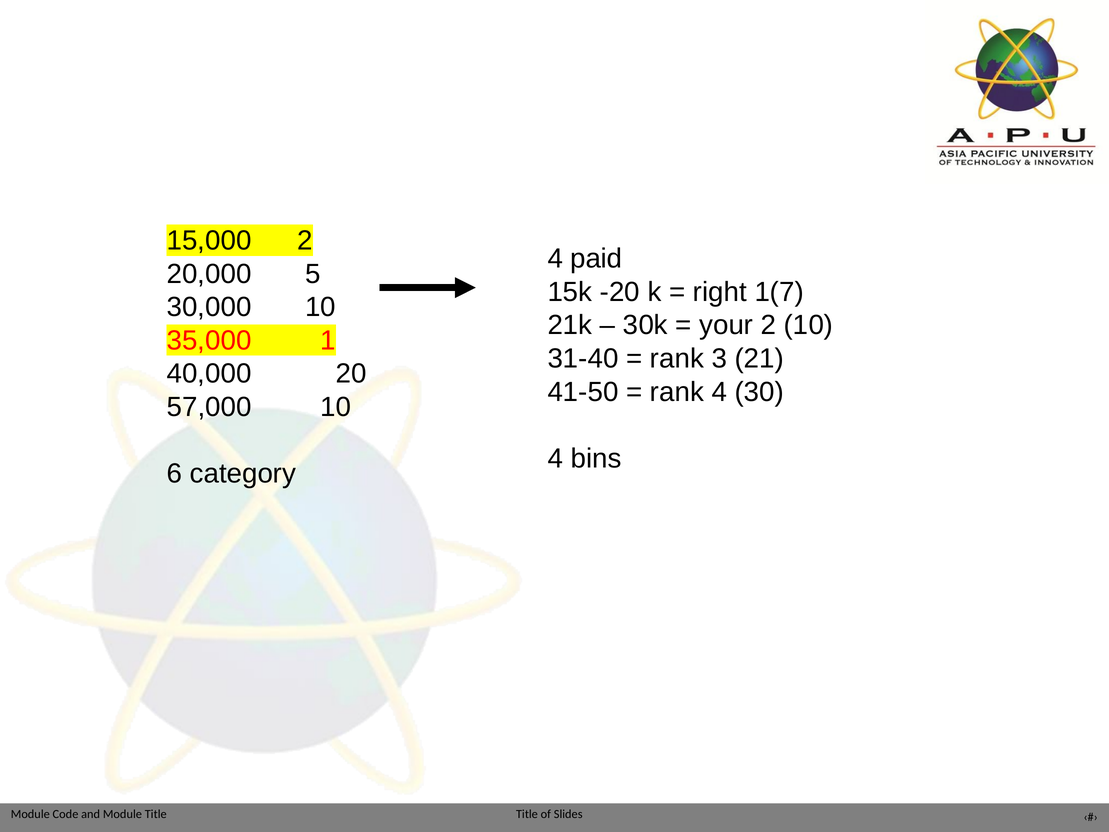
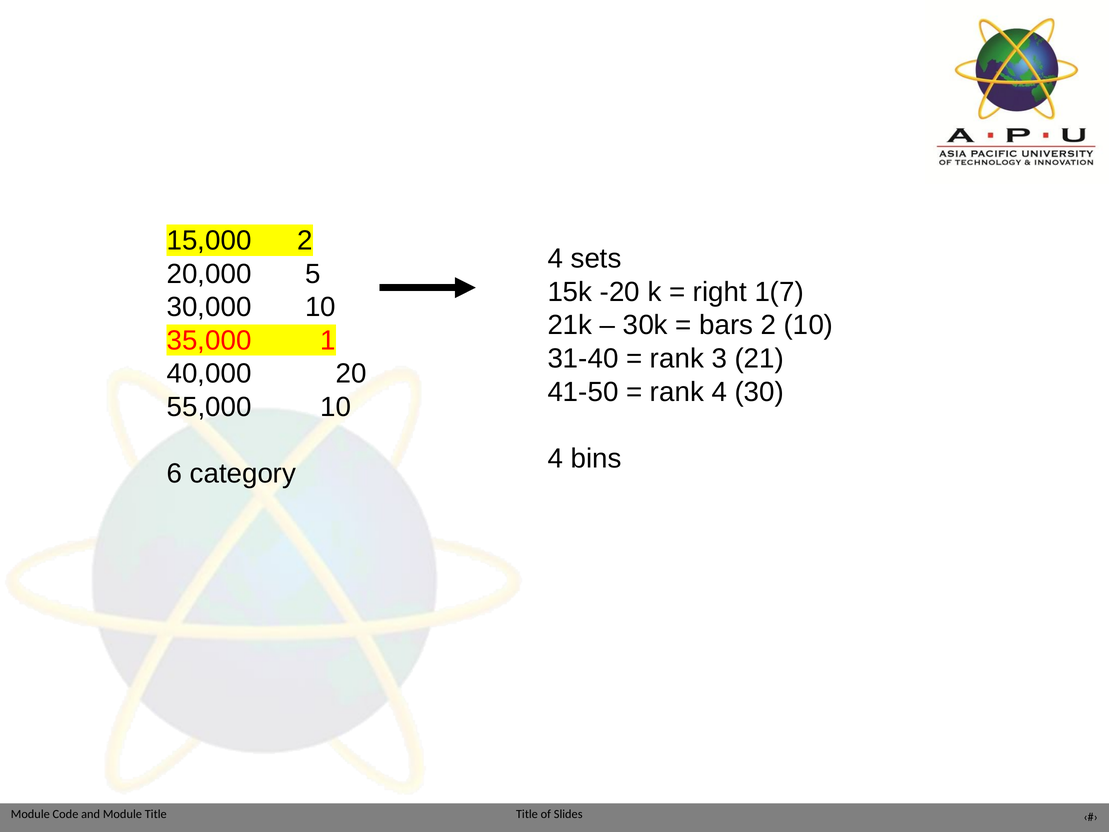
paid: paid -> sets
your: your -> bars
57,000: 57,000 -> 55,000
